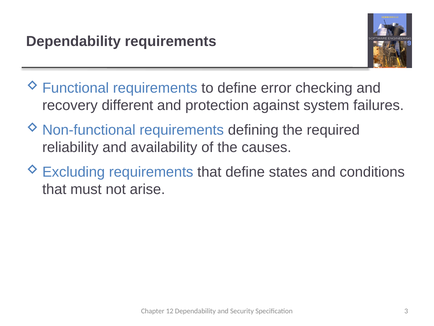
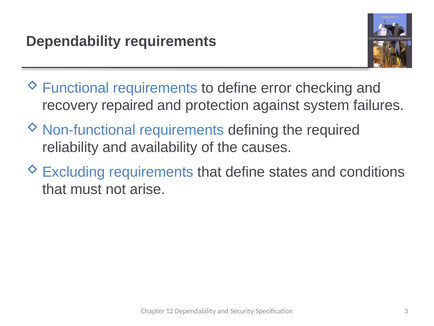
different: different -> repaired
